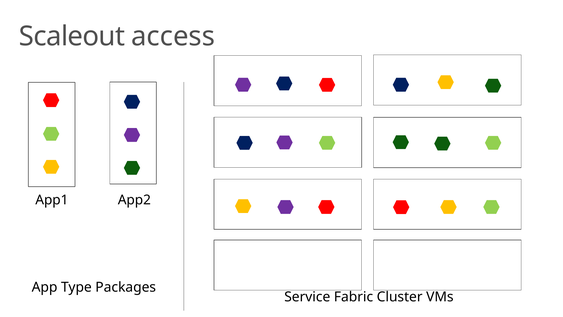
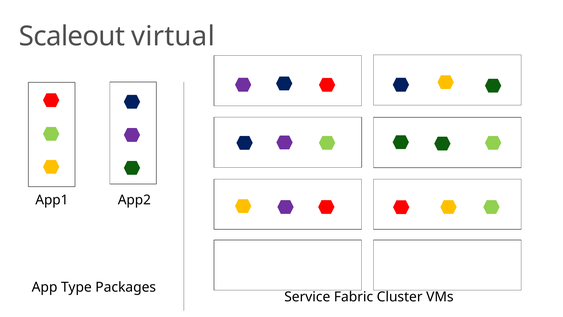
access: access -> virtual
